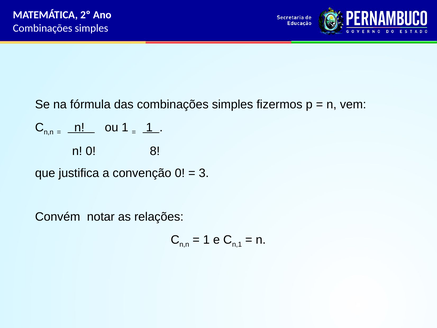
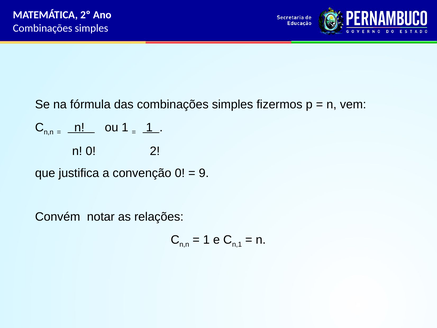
8: 8 -> 2
3: 3 -> 9
